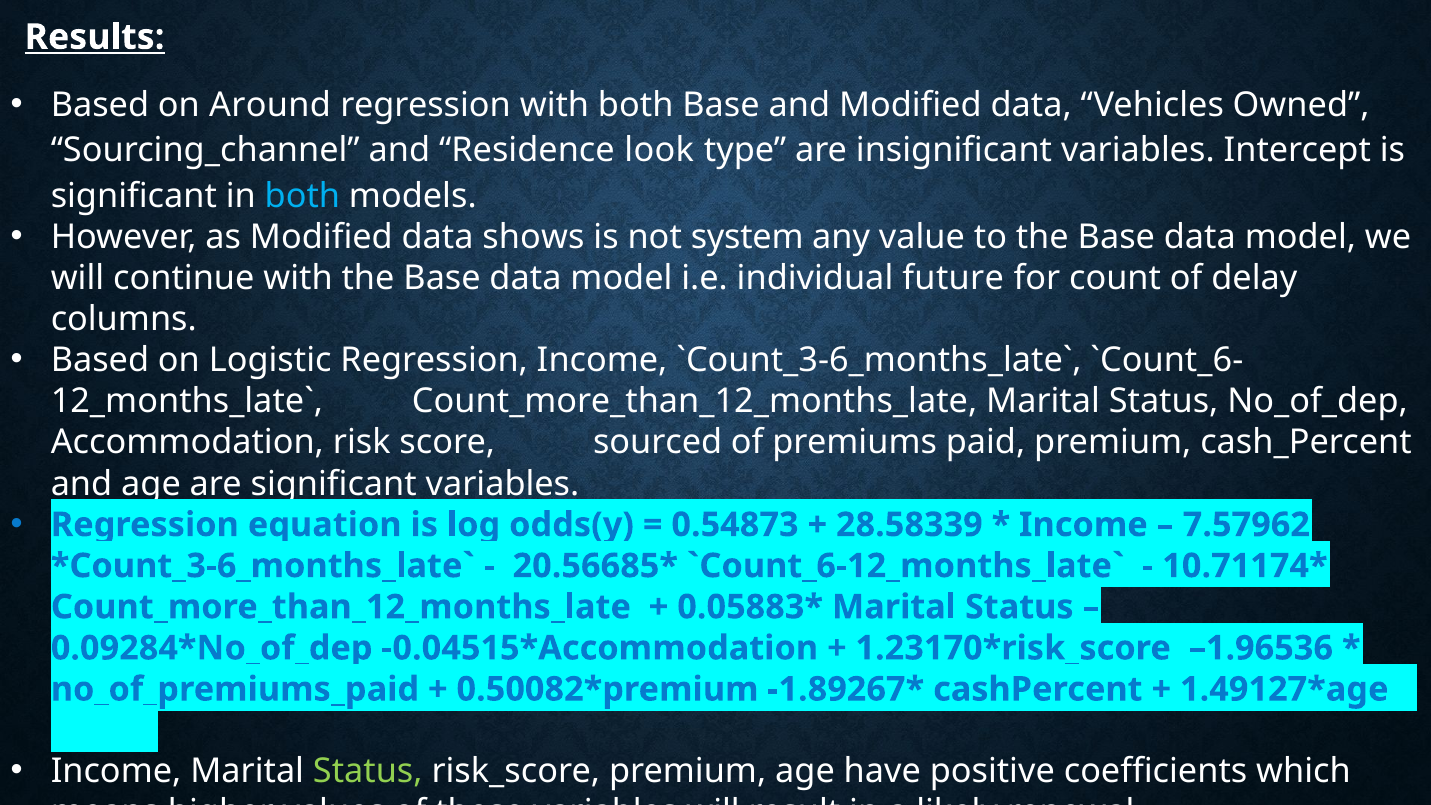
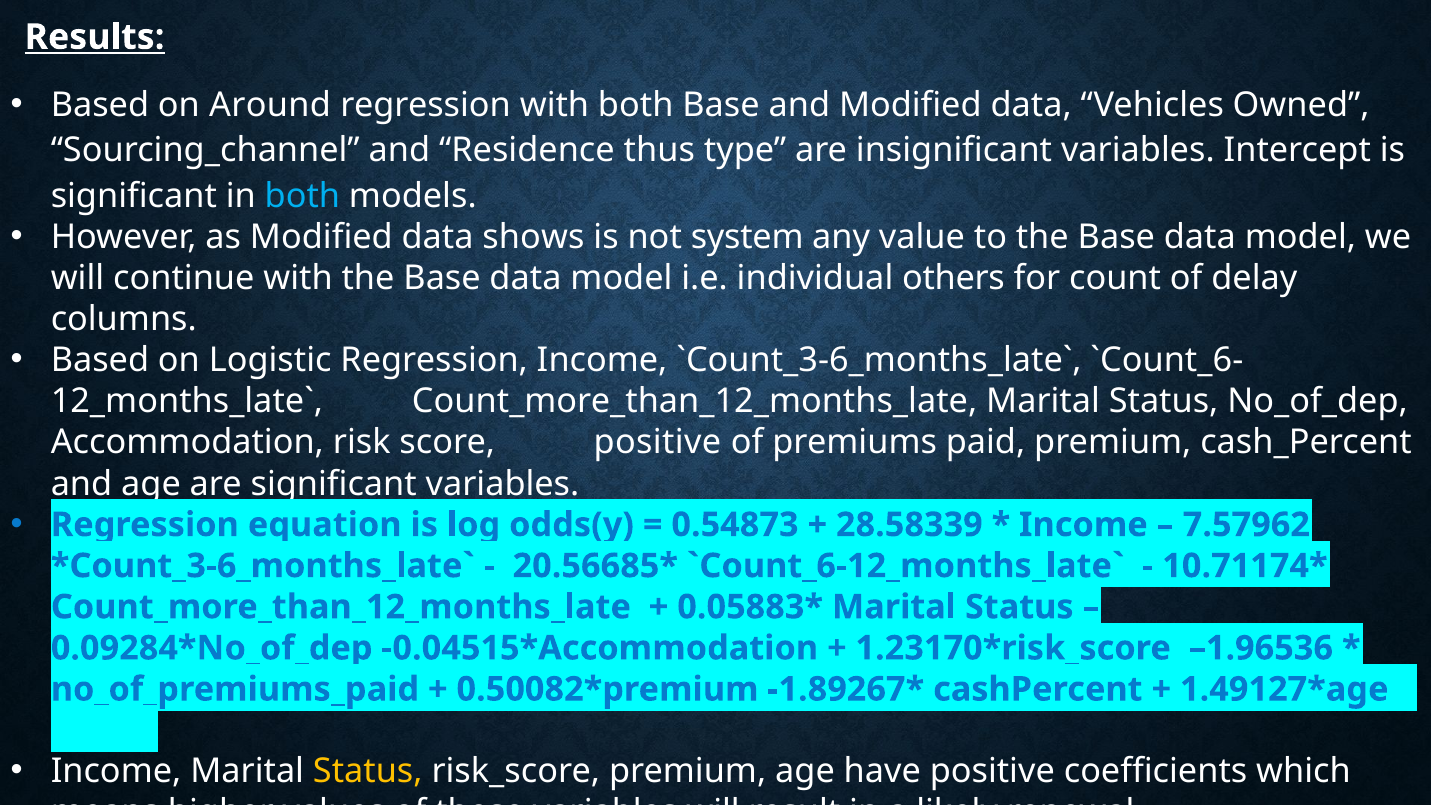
look: look -> thus
future: future -> others
score sourced: sourced -> positive
Status at (368, 771) colour: light green -> yellow
